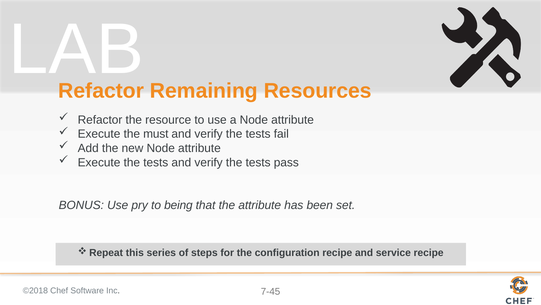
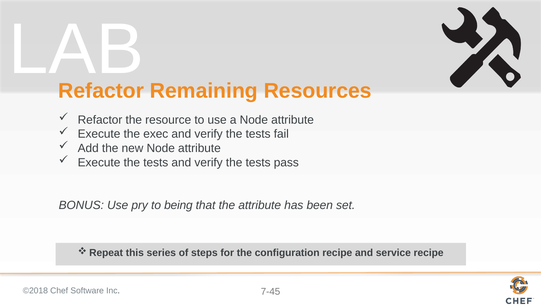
must: must -> exec
